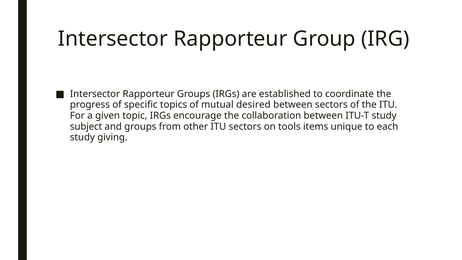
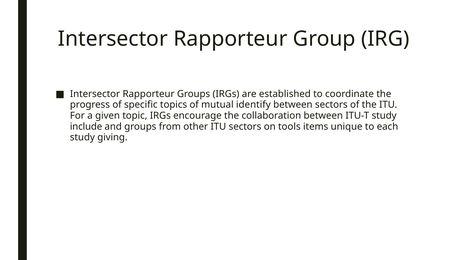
desired: desired -> identify
subject: subject -> include
